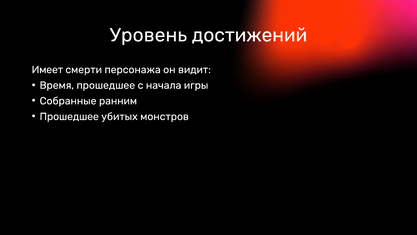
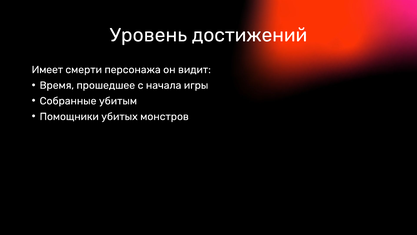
ранним: ранним -> убитым
Прошедшее at (69, 116): Прошедшее -> Помощники
